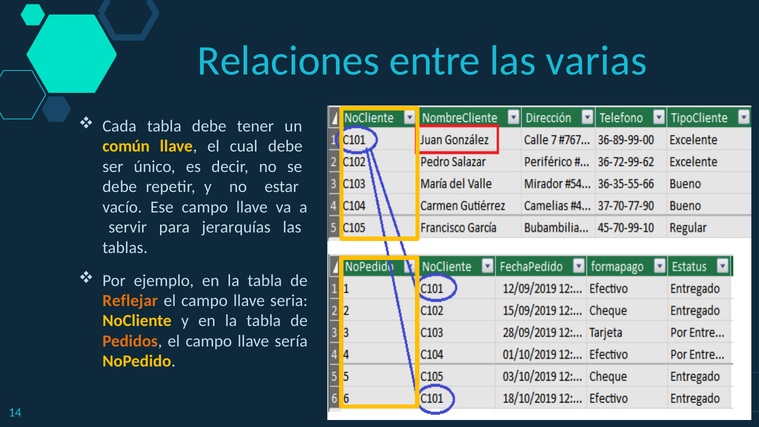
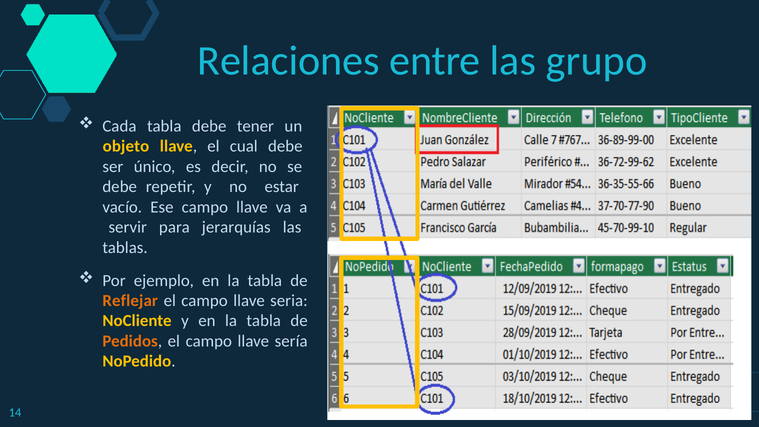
varias: varias -> grupo
común: común -> objeto
